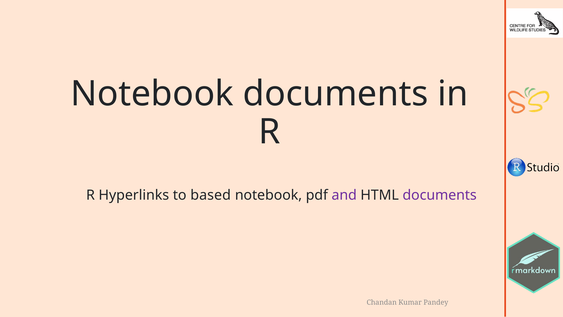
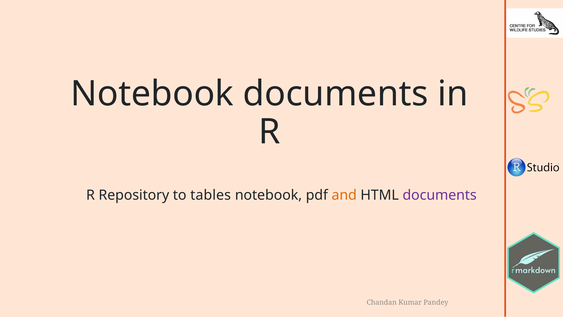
Hyperlinks: Hyperlinks -> Repository
based: based -> tables
and colour: purple -> orange
